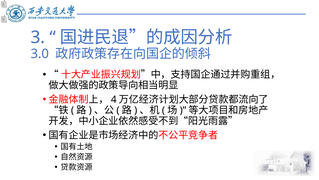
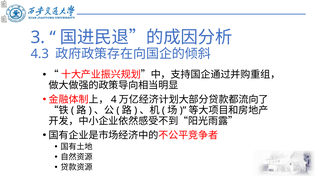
3.0: 3.0 -> 4.3
